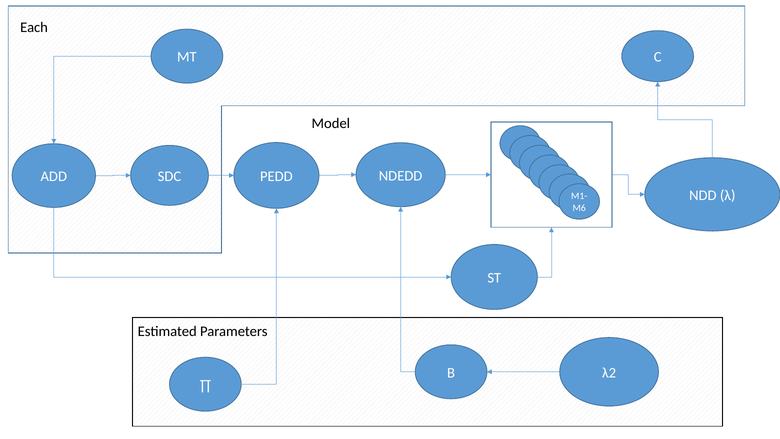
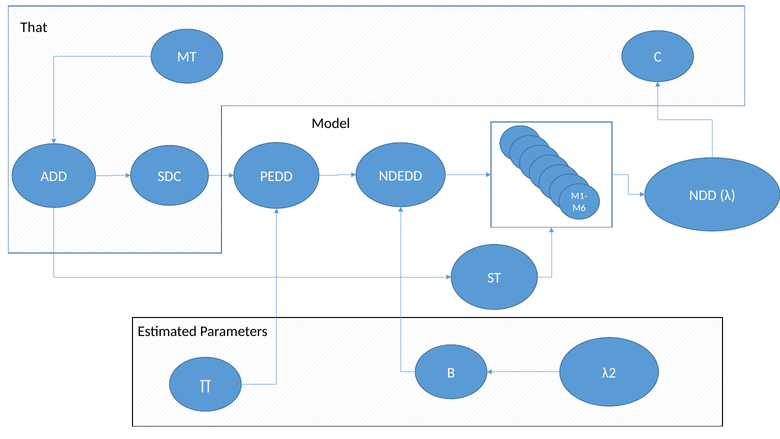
Each: Each -> That
